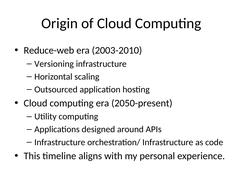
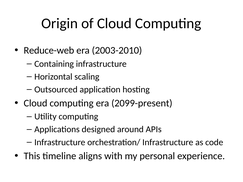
Versioning: Versioning -> Containing
2050-present: 2050-present -> 2099-present
